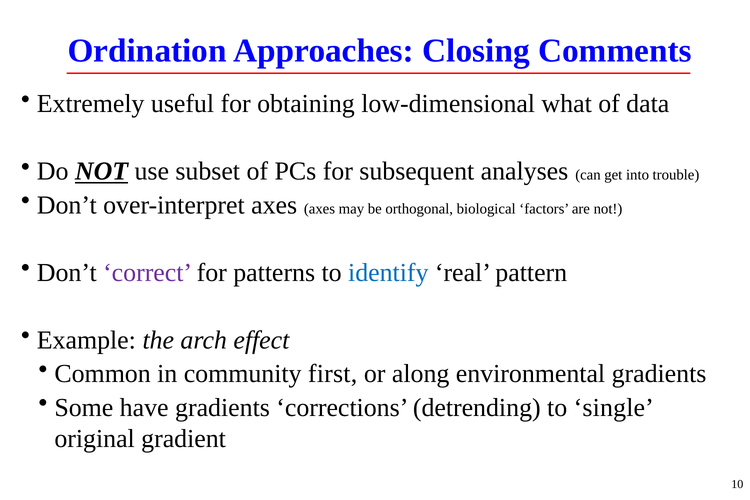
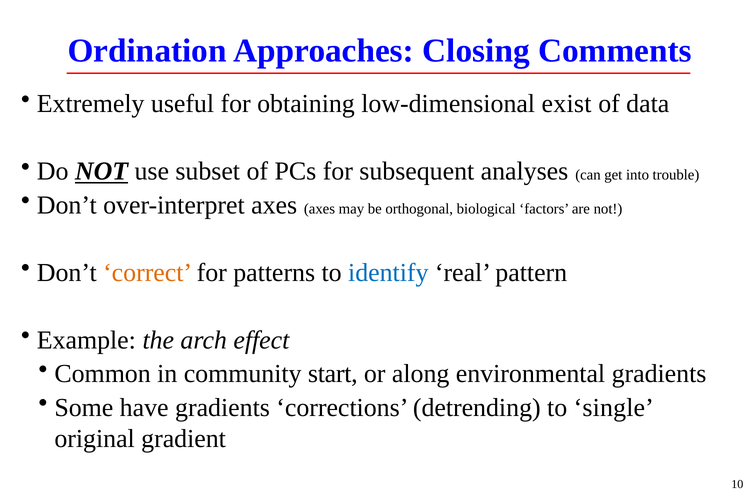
what: what -> exist
correct colour: purple -> orange
first: first -> start
